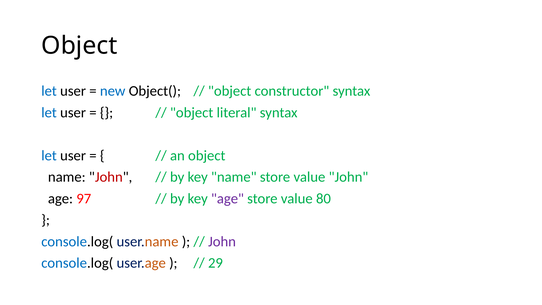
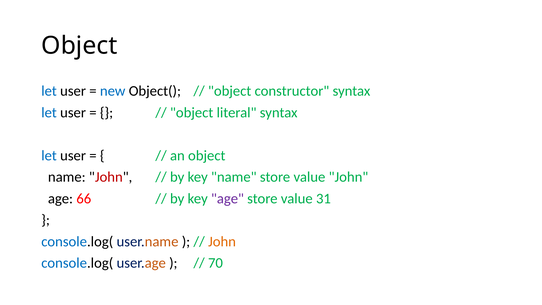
97: 97 -> 66
80: 80 -> 31
John at (222, 241) colour: purple -> orange
29: 29 -> 70
